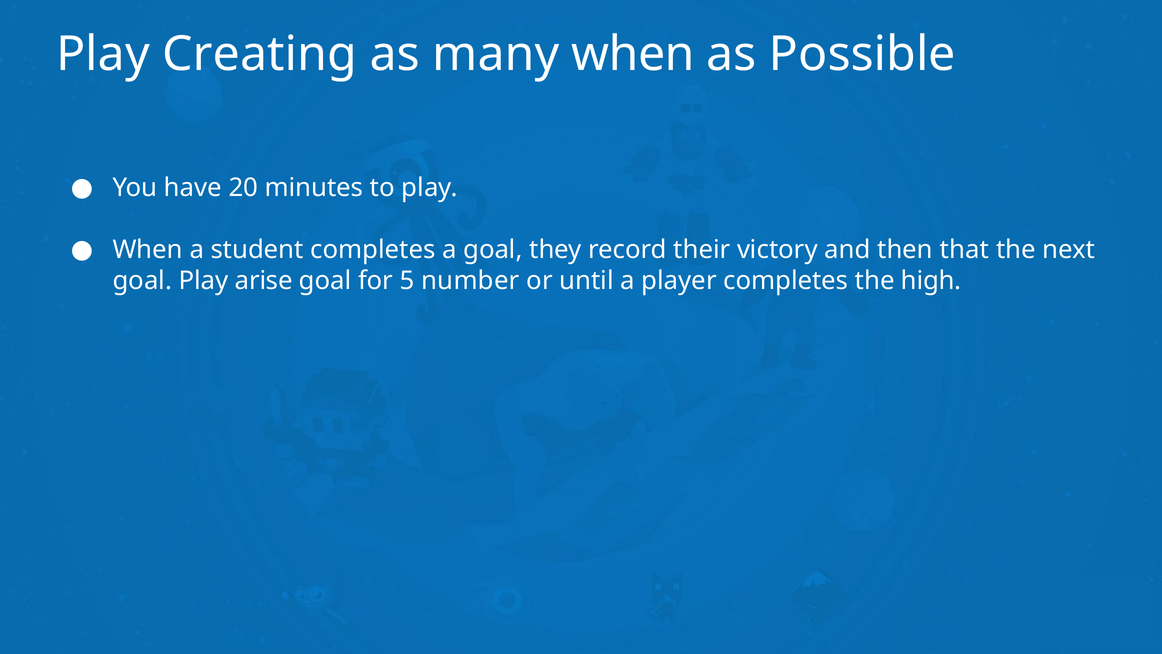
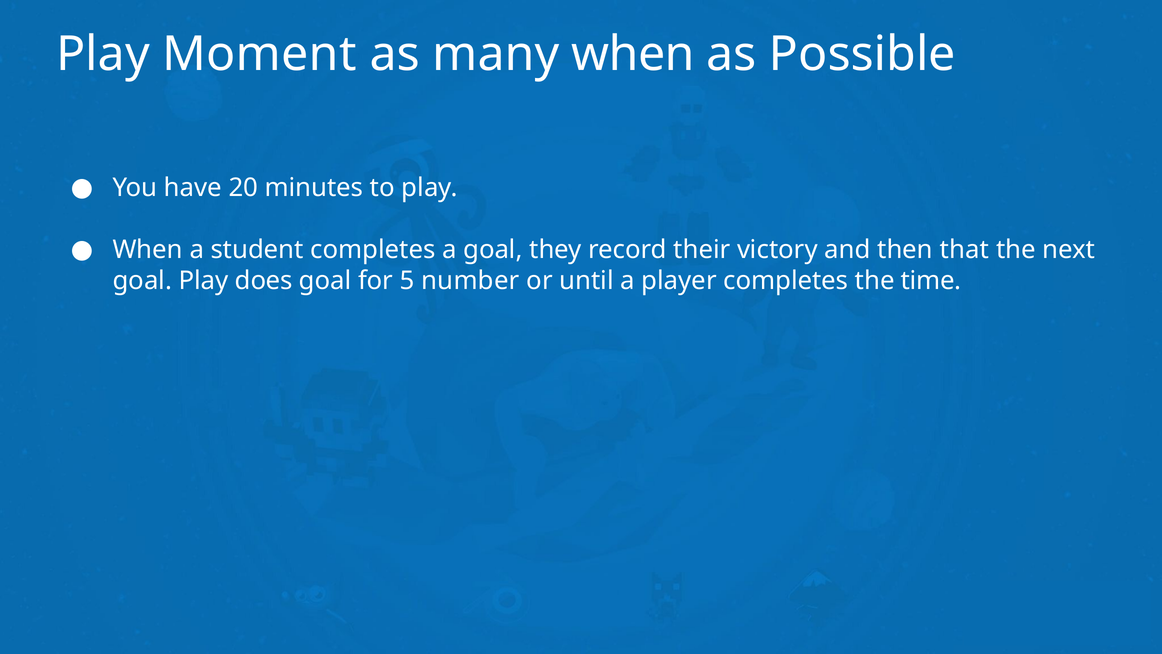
Creating: Creating -> Moment
arise: arise -> does
high: high -> time
